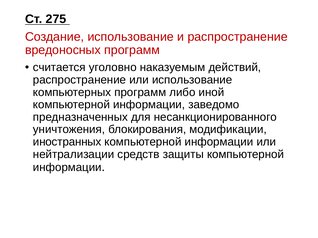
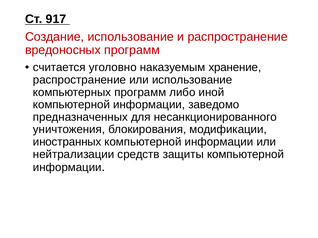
275: 275 -> 917
действий: действий -> хранение
